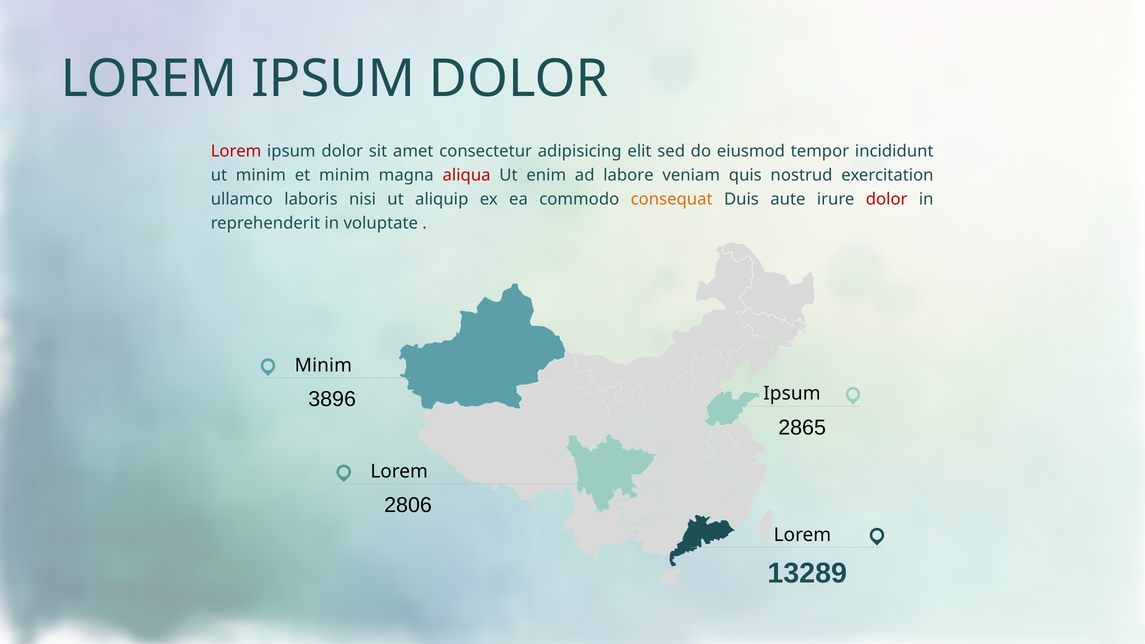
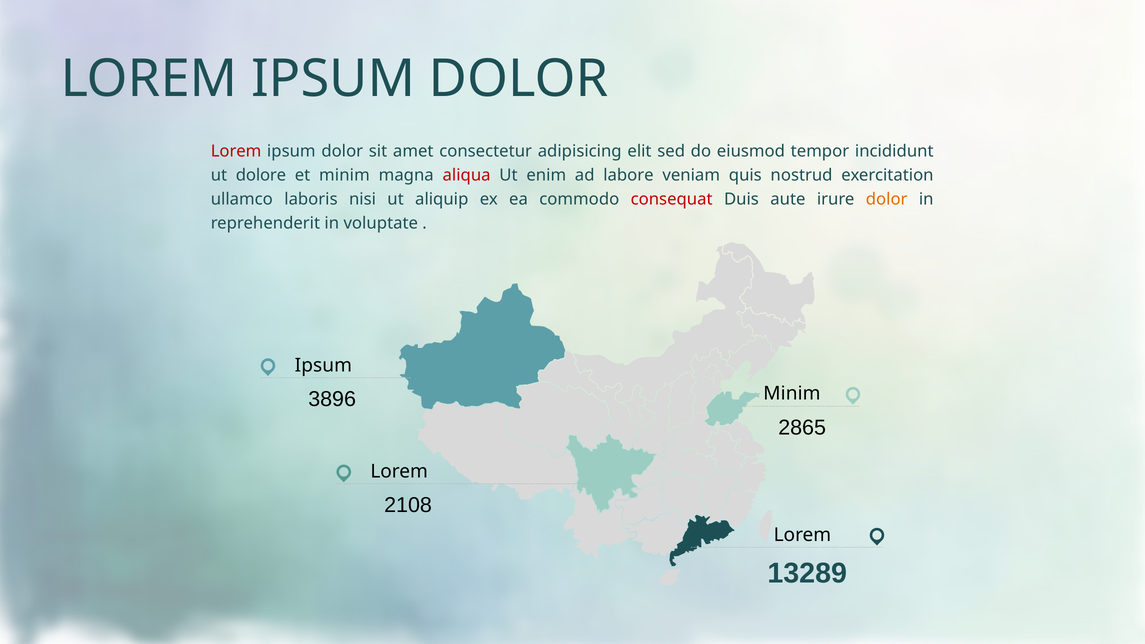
ut minim: minim -> dolore
consequat colour: orange -> red
dolor at (887, 199) colour: red -> orange
Minim at (323, 365): Minim -> Ipsum
Ipsum at (792, 394): Ipsum -> Minim
2806: 2806 -> 2108
